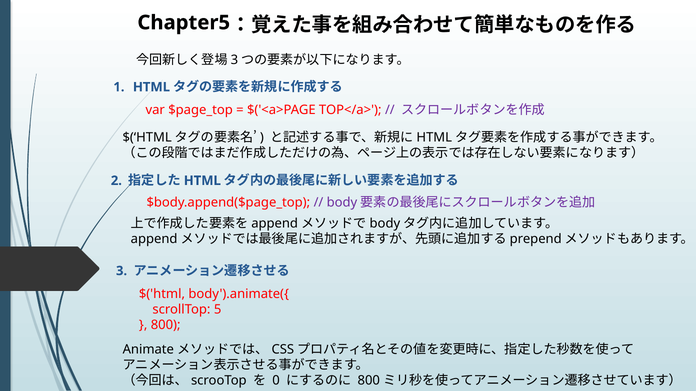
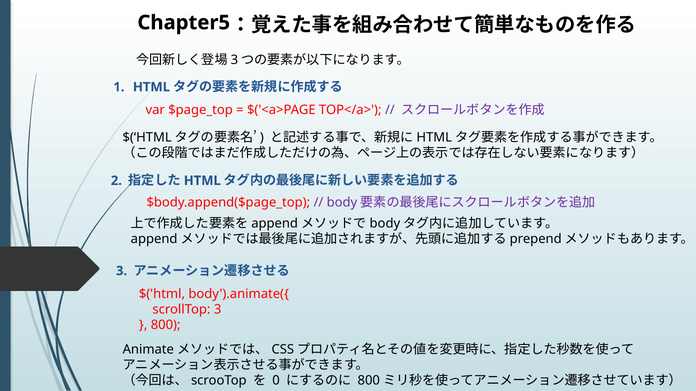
scrollTop 5: 5 -> 3
